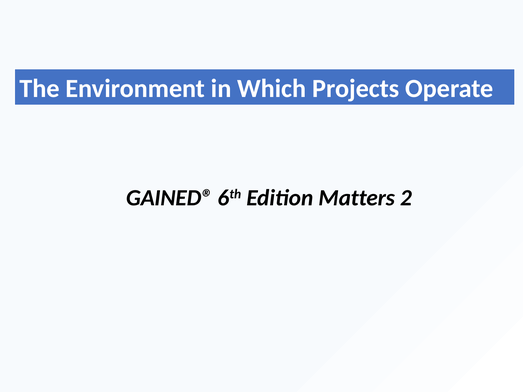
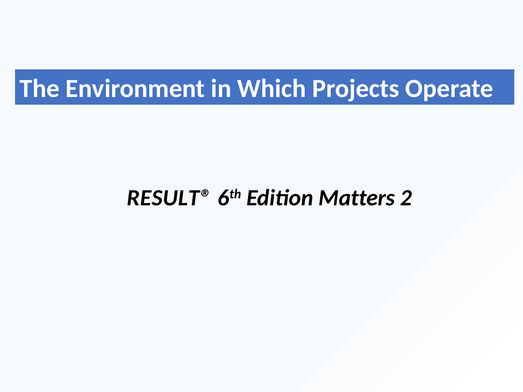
GAINED®: GAINED® -> RESULT®
